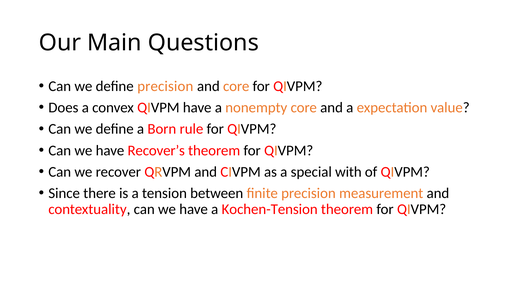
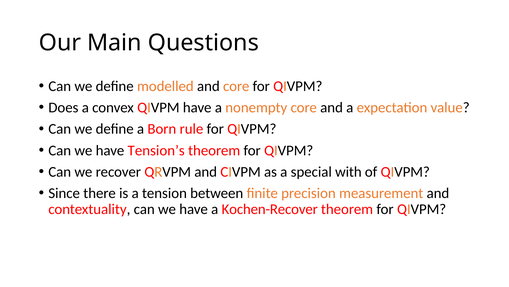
define precision: precision -> modelled
Recover’s: Recover’s -> Tension’s
Kochen-Tension: Kochen-Tension -> Kochen-Recover
